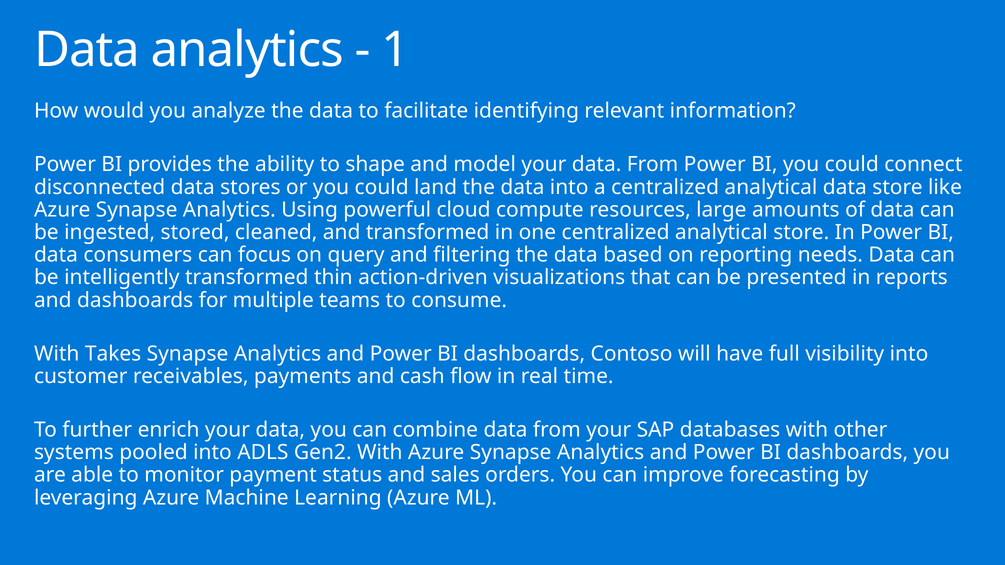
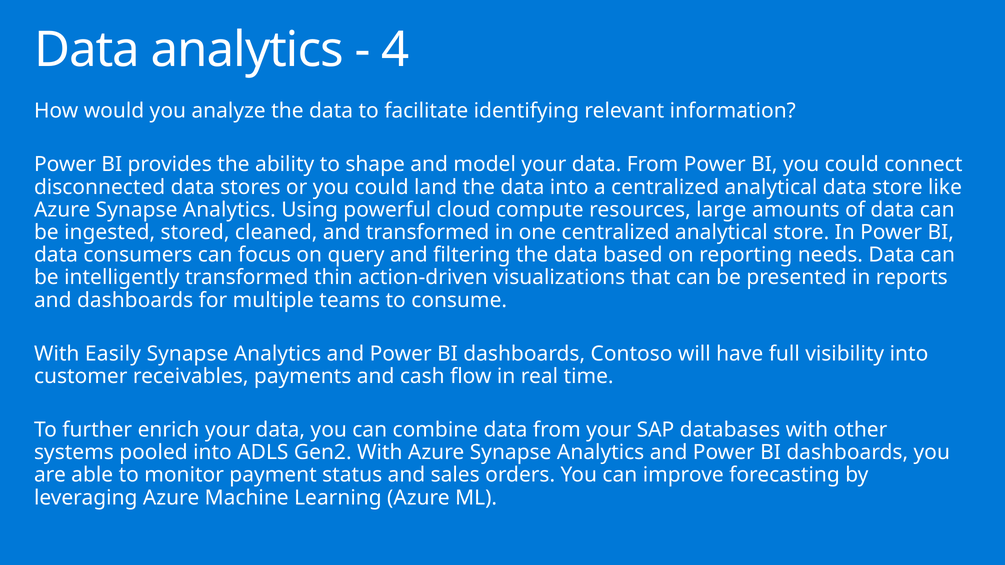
1: 1 -> 4
Takes: Takes -> Easily
